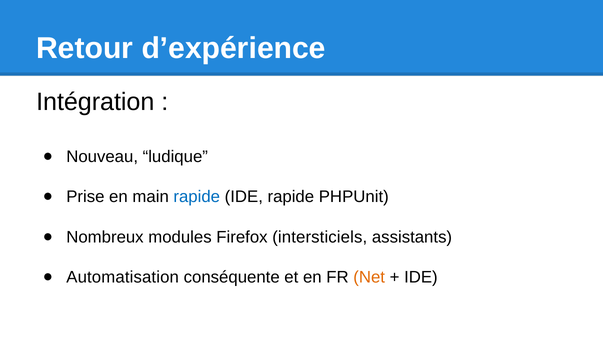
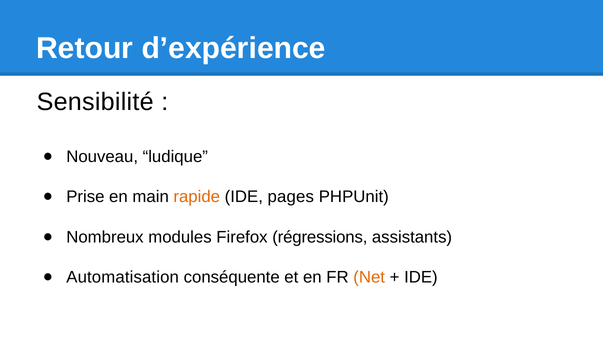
Intégration: Intégration -> Sensibilité
rapide at (197, 197) colour: blue -> orange
IDE rapide: rapide -> pages
intersticiels: intersticiels -> régressions
